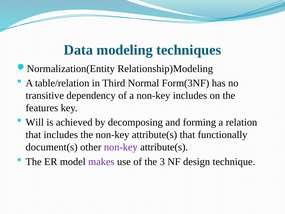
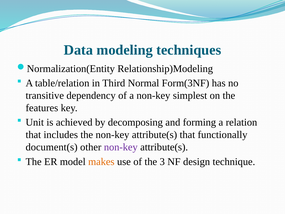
non-key includes: includes -> simplest
Will: Will -> Unit
makes colour: purple -> orange
